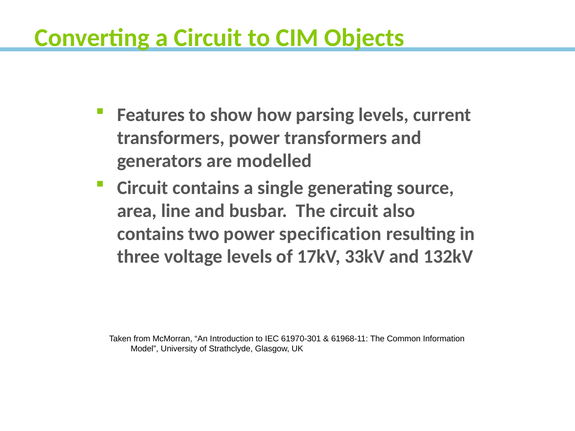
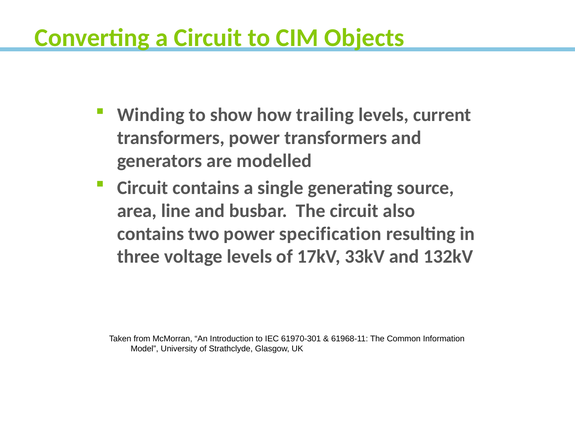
Features: Features -> Winding
parsing: parsing -> trailing
